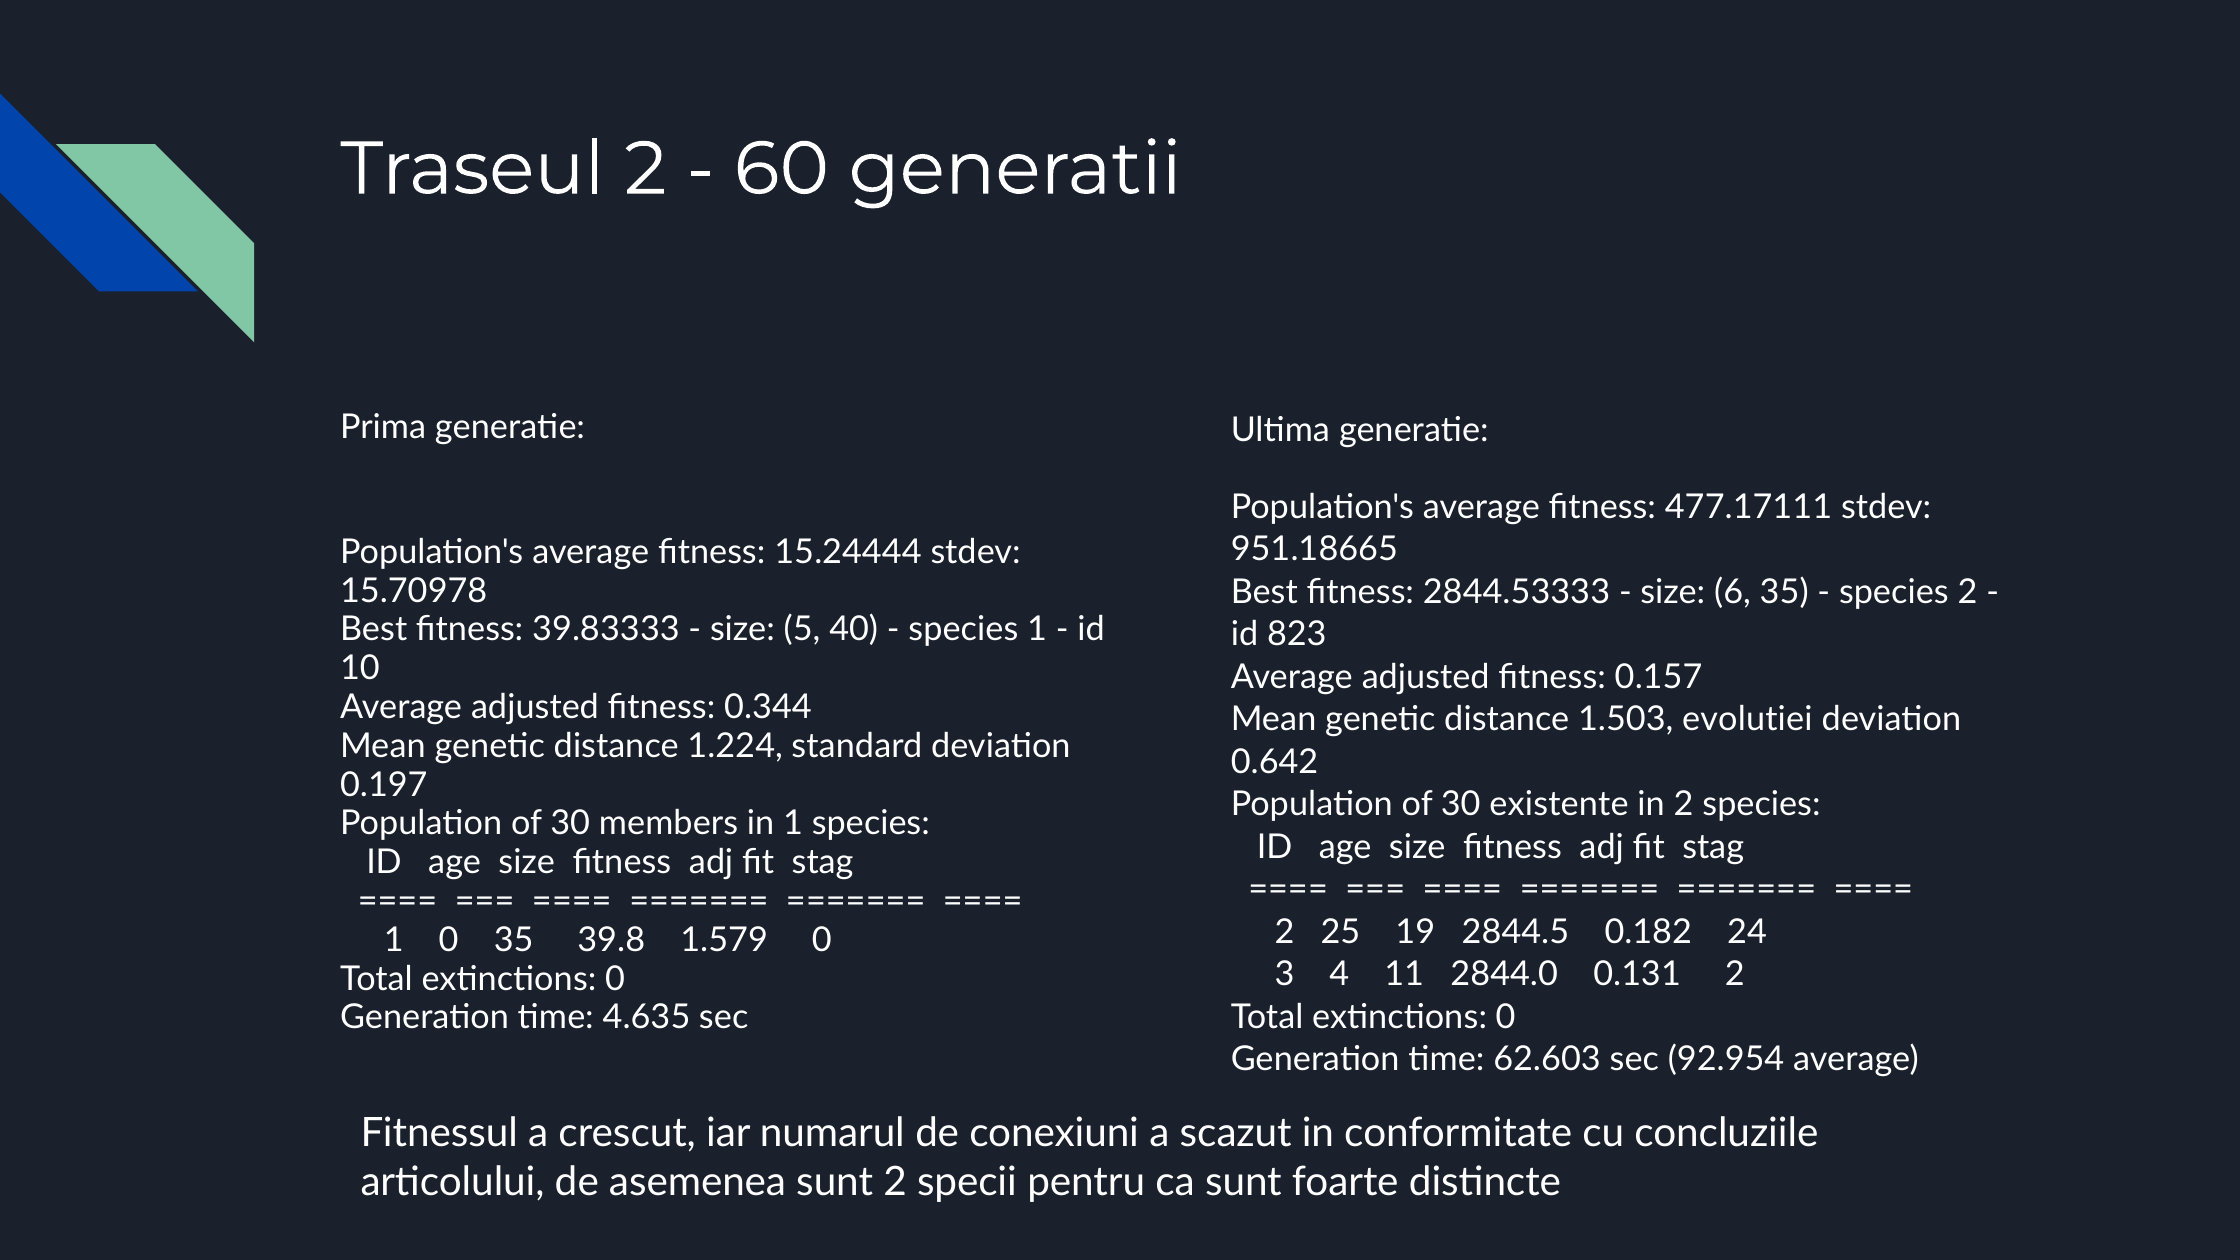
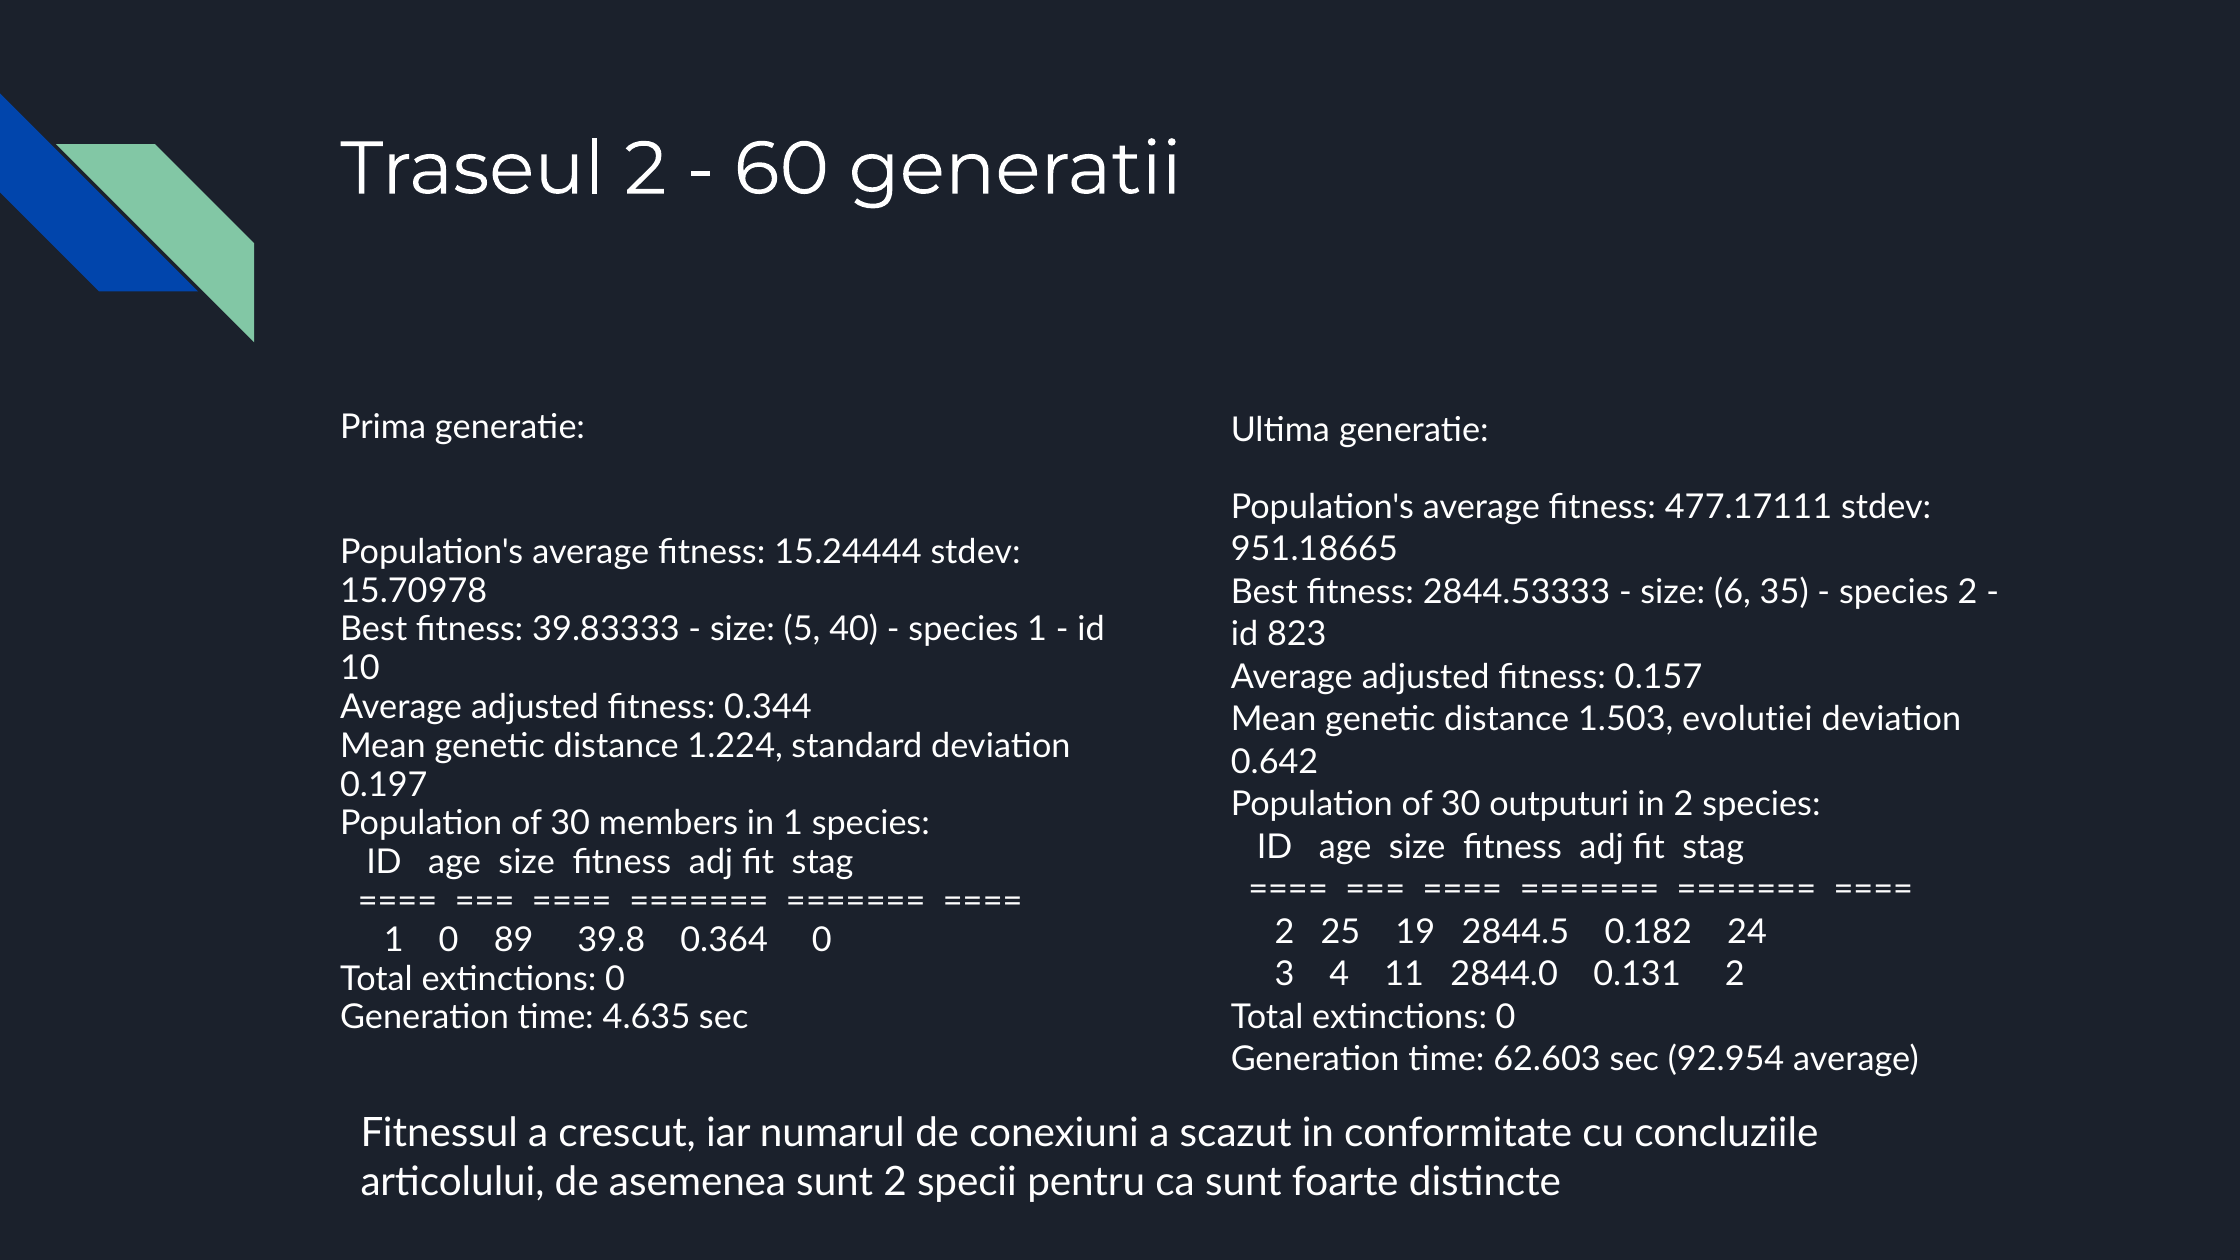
existente: existente -> outputuri
0 35: 35 -> 89
1.579: 1.579 -> 0.364
